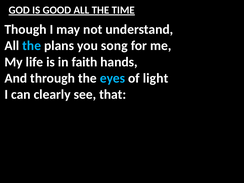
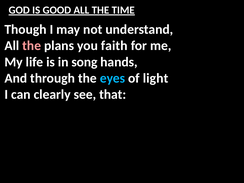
the at (32, 46) colour: light blue -> pink
song: song -> faith
faith: faith -> song
